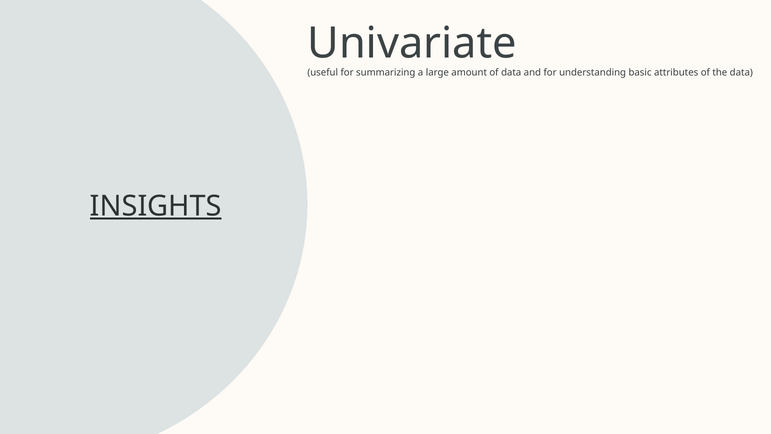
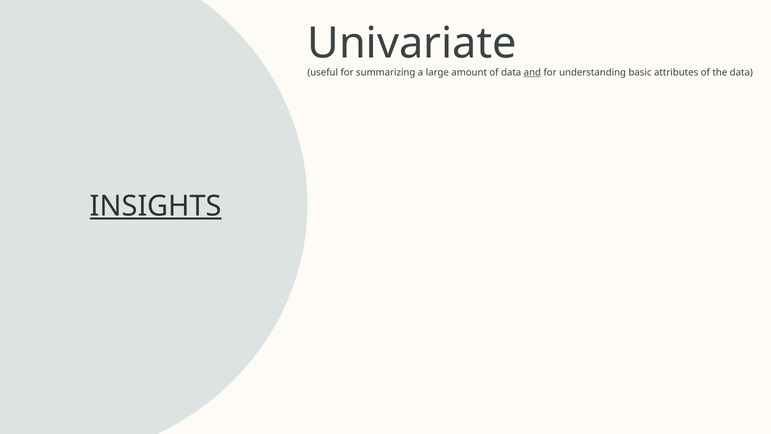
and underline: none -> present
